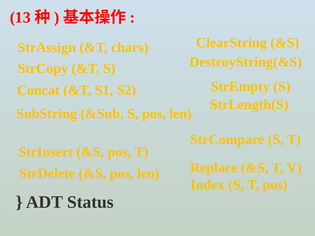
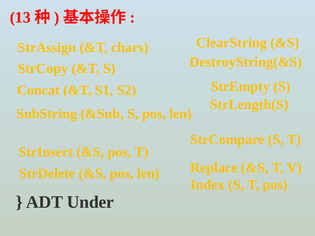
Status: Status -> Under
